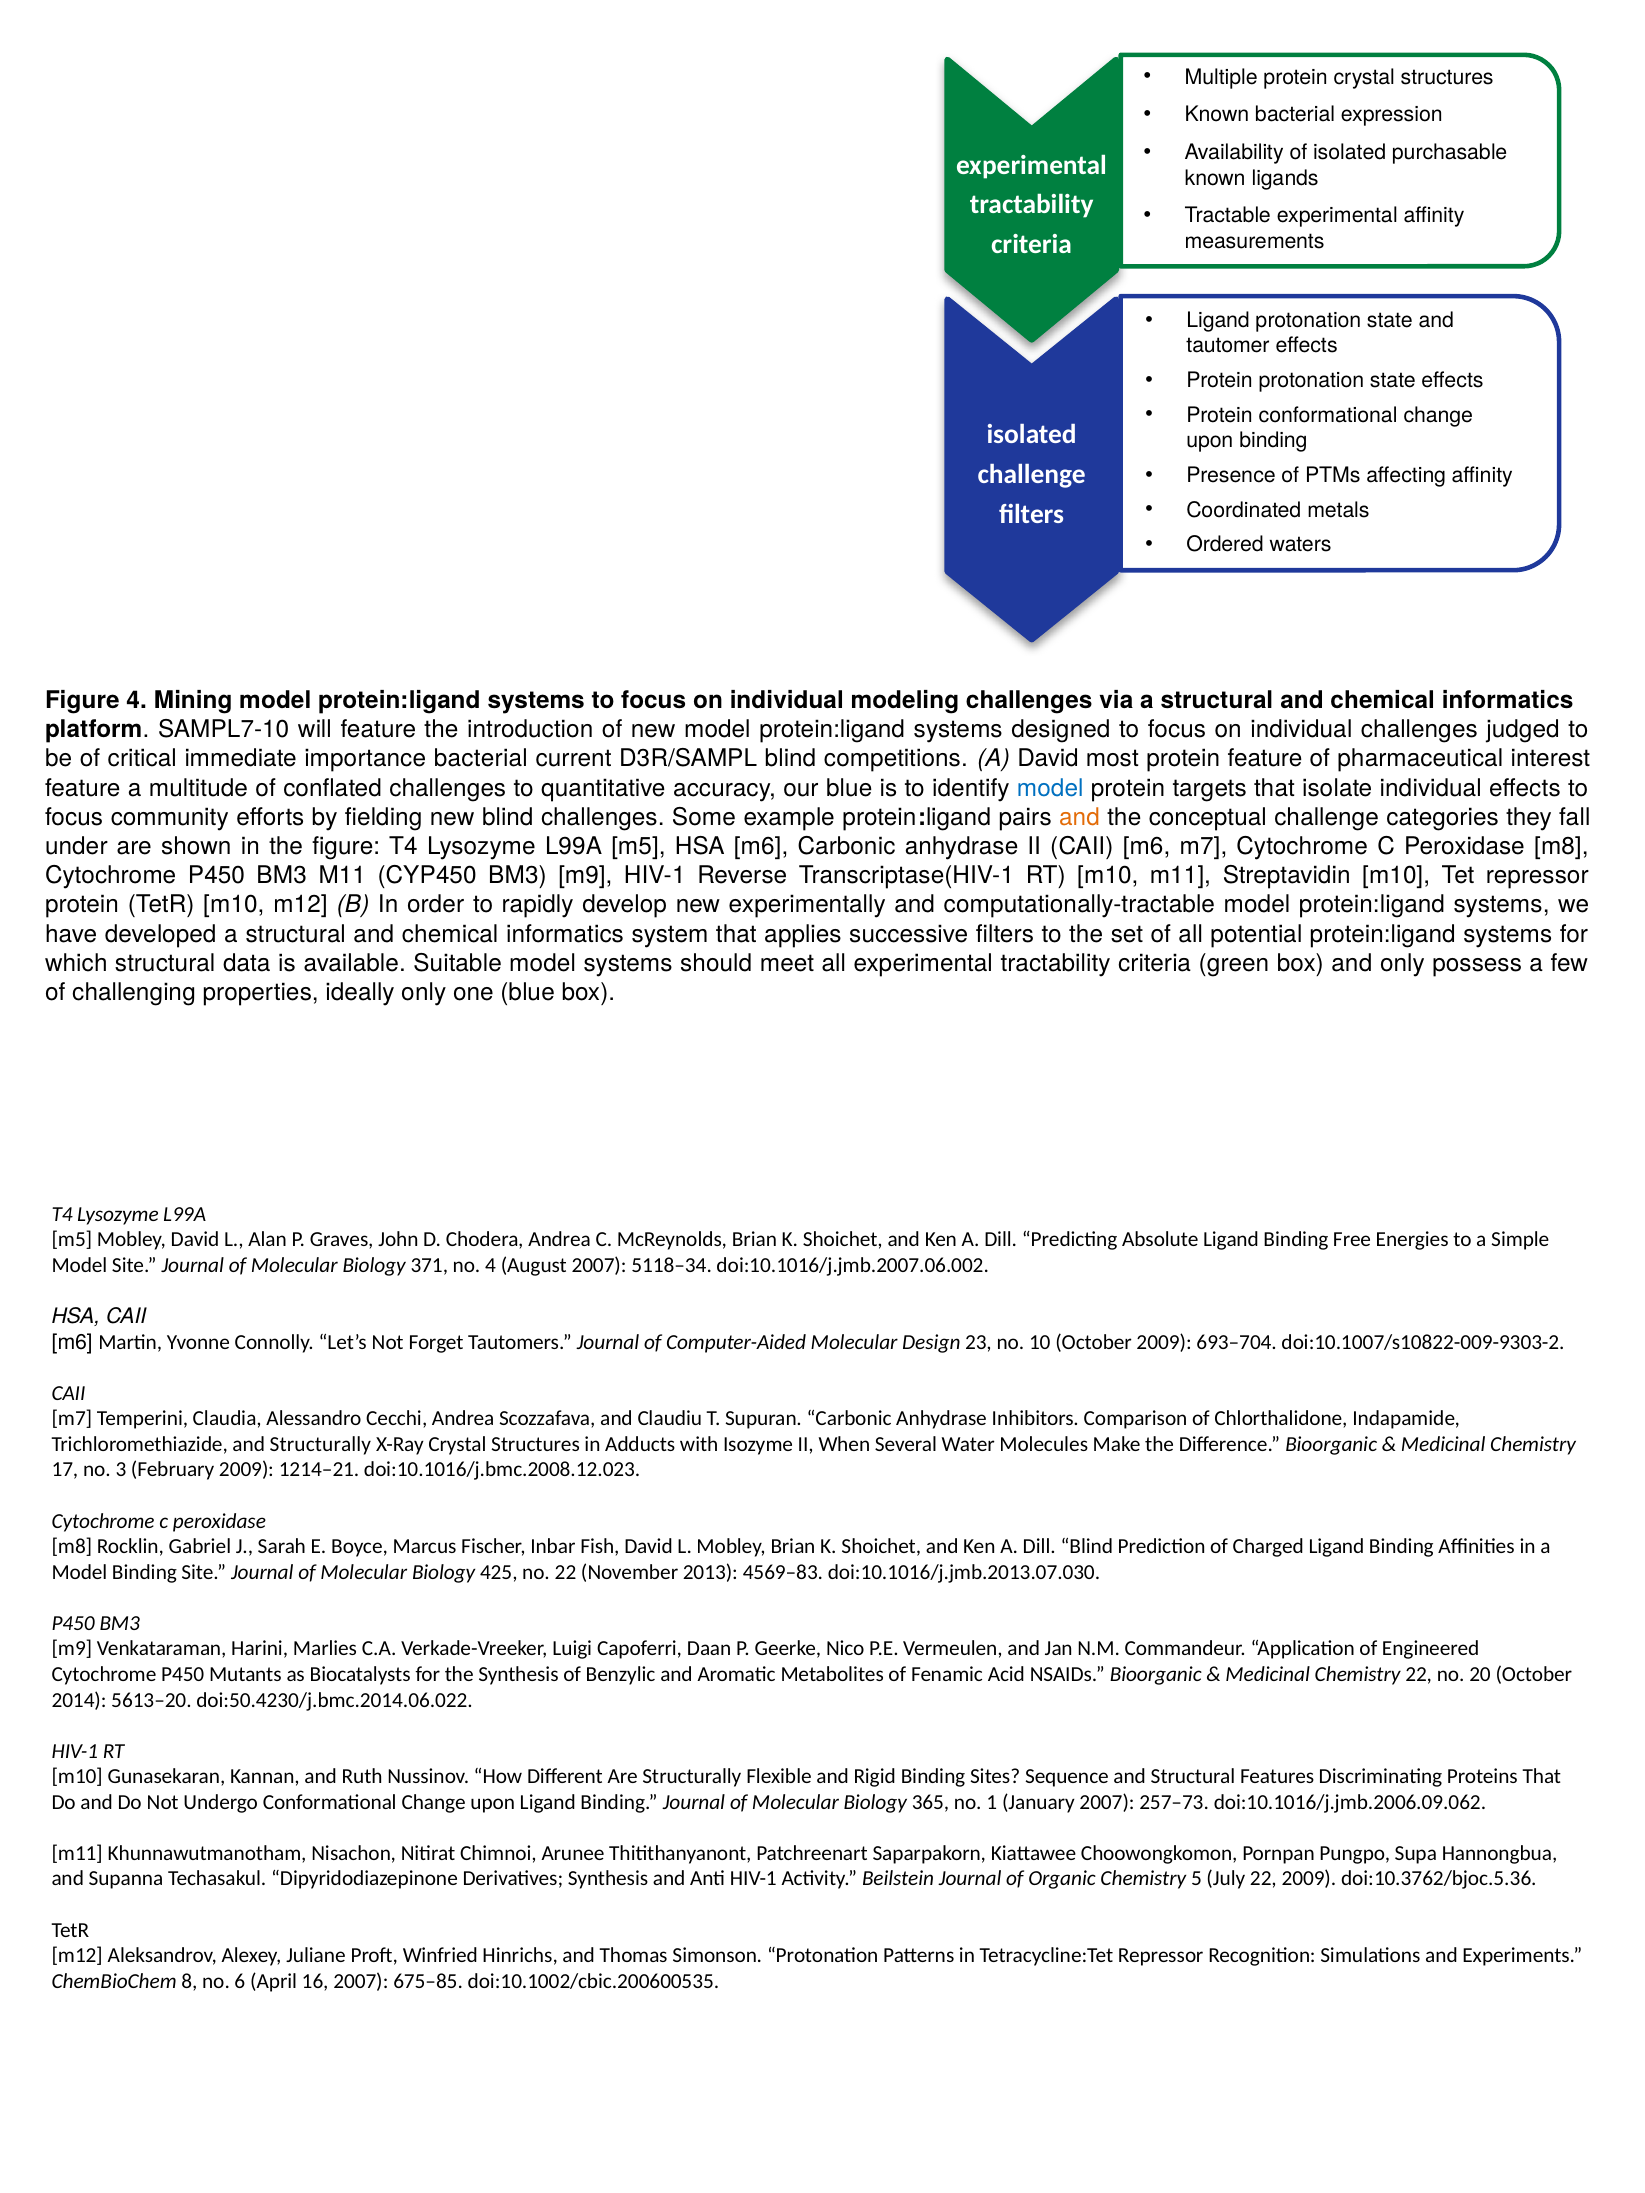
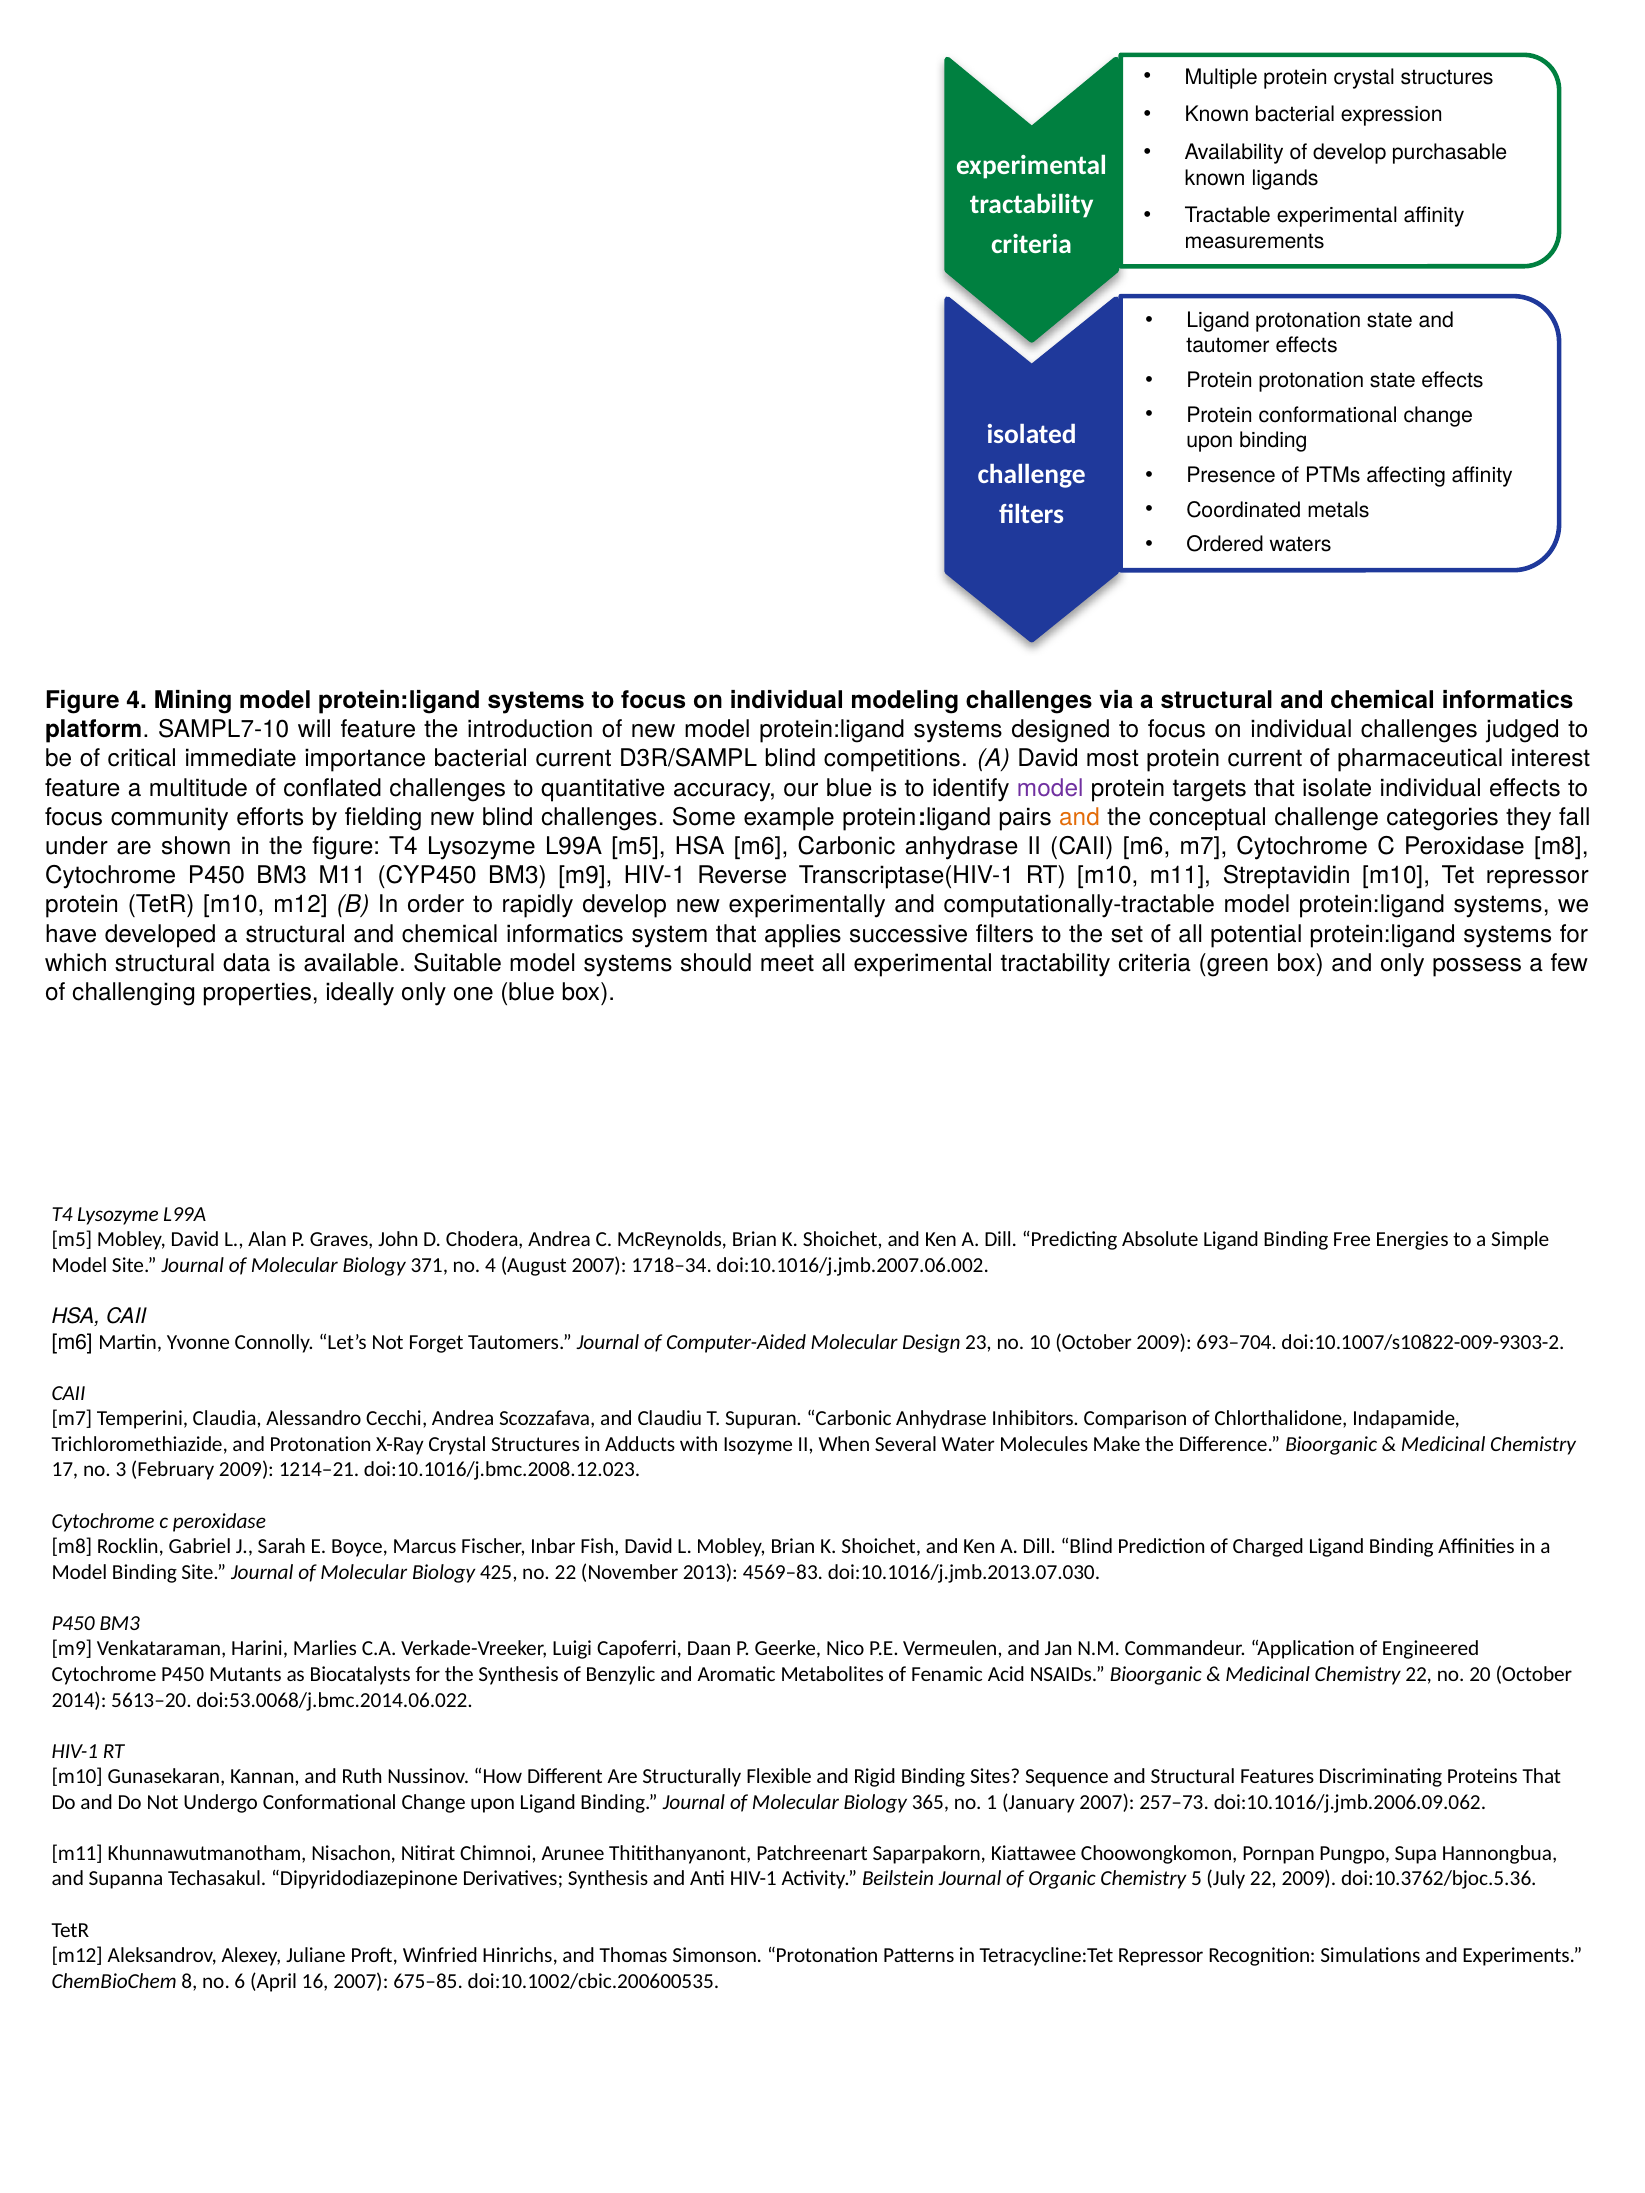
of isolated: isolated -> develop
protein feature: feature -> current
model at (1050, 788) colour: blue -> purple
5118–34: 5118–34 -> 1718–34
and Structurally: Structurally -> Protonation
doi:50.4230/j.bmc.2014.06.022: doi:50.4230/j.bmc.2014.06.022 -> doi:53.0068/j.bmc.2014.06.022
